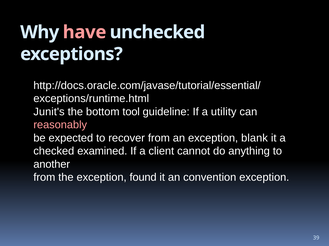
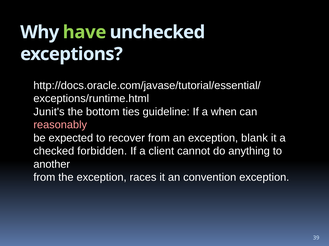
have colour: pink -> light green
tool: tool -> ties
utility: utility -> when
examined: examined -> forbidden
found: found -> races
